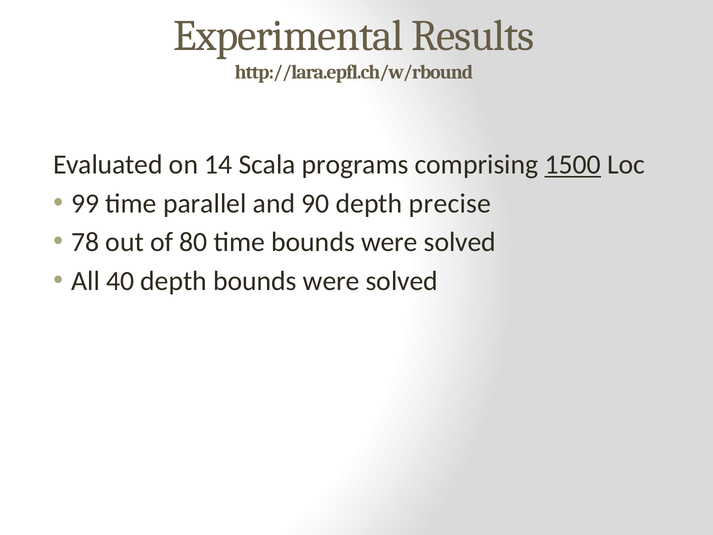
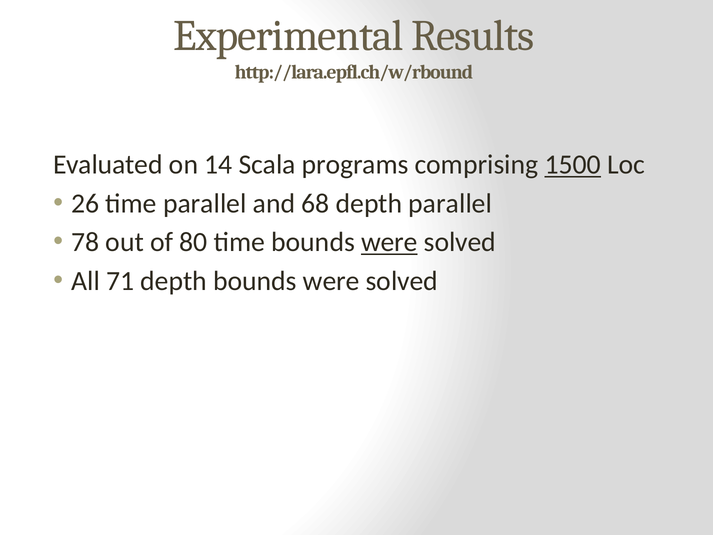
99: 99 -> 26
90: 90 -> 68
depth precise: precise -> parallel
were at (389, 242) underline: none -> present
40: 40 -> 71
